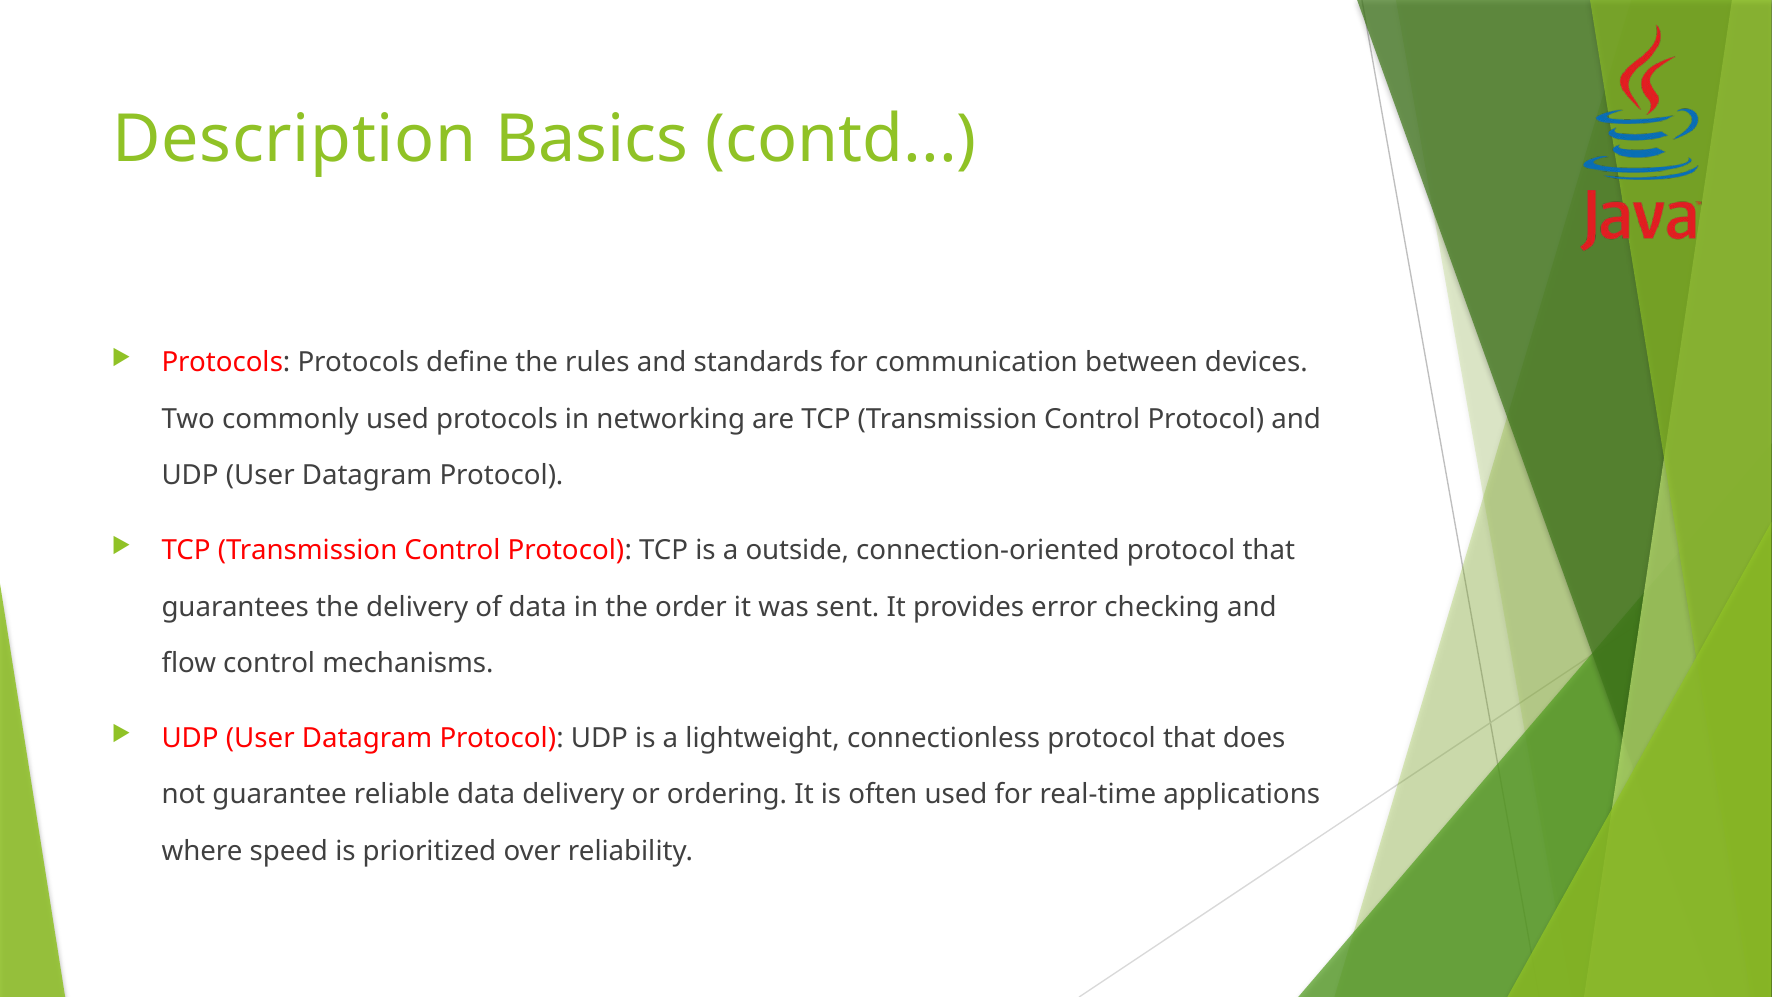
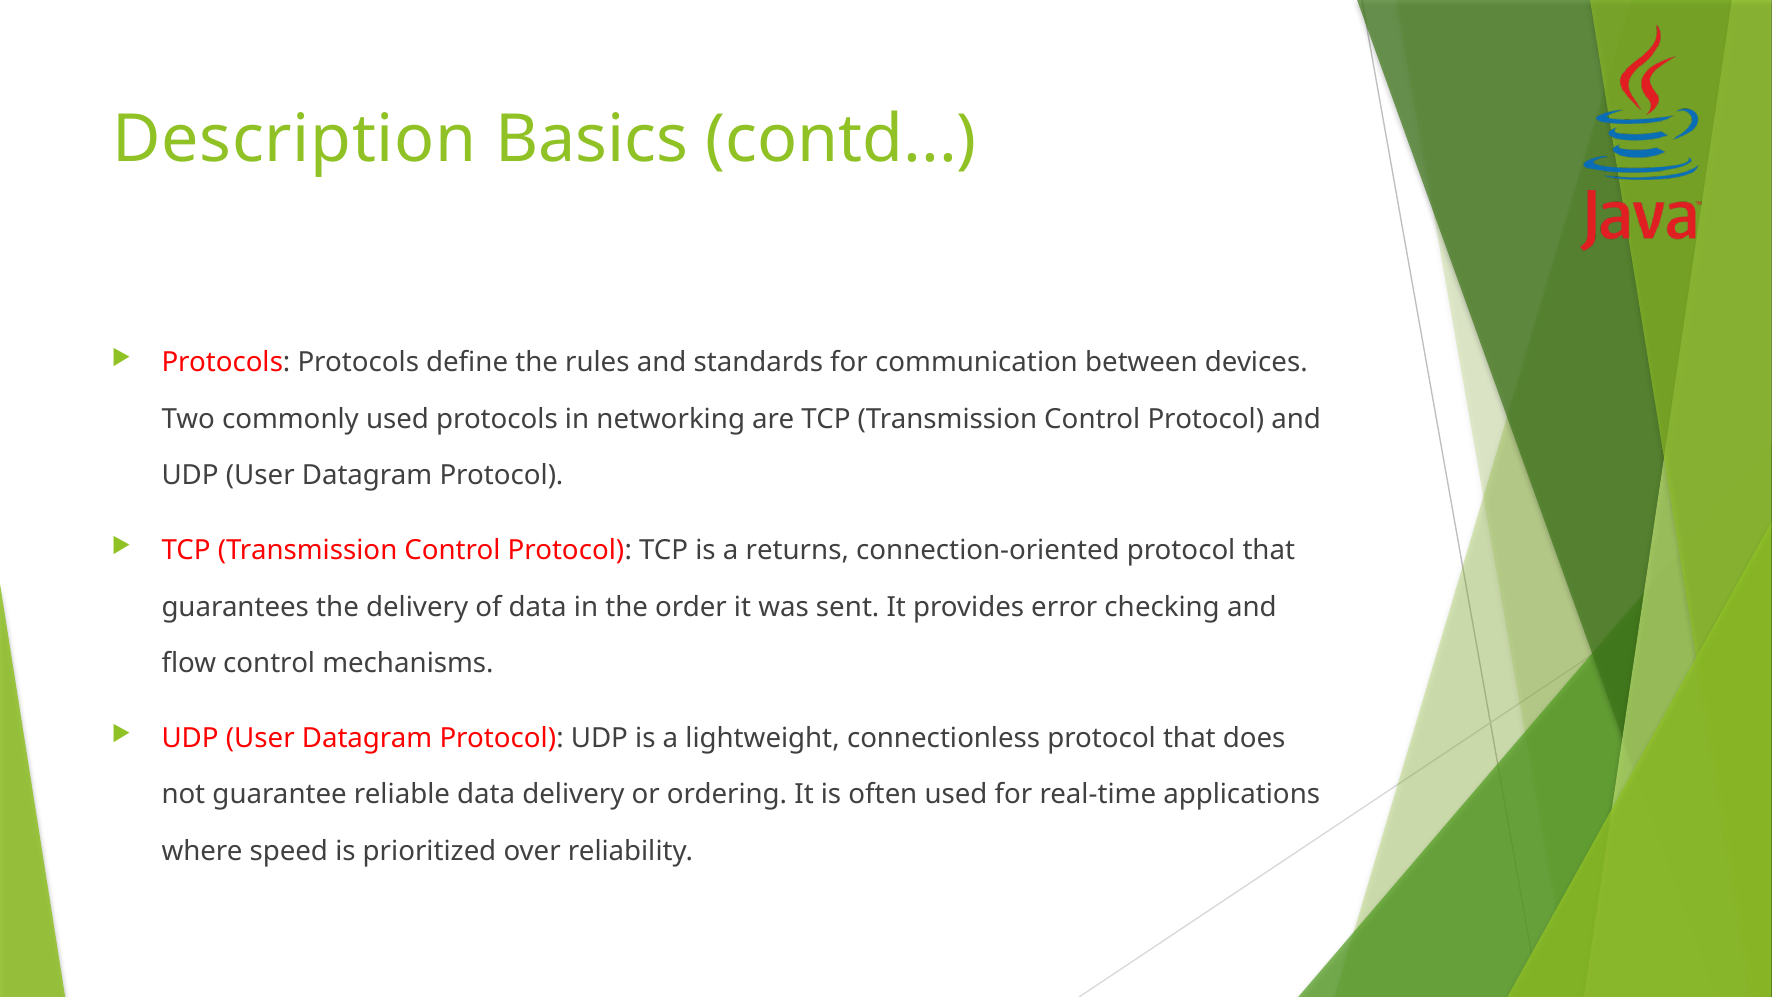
outside: outside -> returns
